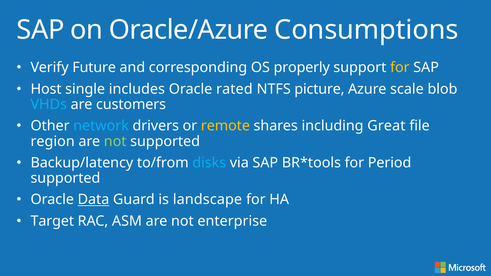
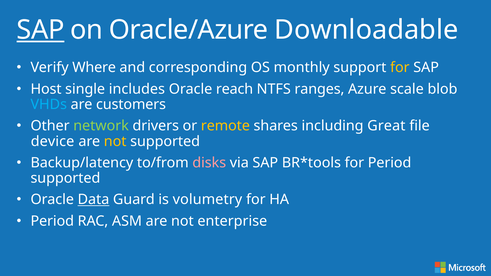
SAP at (41, 30) underline: none -> present
Consumptions: Consumptions -> Downloadable
Future: Future -> Where
properly: properly -> monthly
rated: rated -> reach
picture: picture -> ranges
network colour: light blue -> light green
region: region -> device
not at (115, 141) colour: light green -> yellow
disks colour: light blue -> pink
landscape: landscape -> volumetry
Target at (52, 221): Target -> Period
